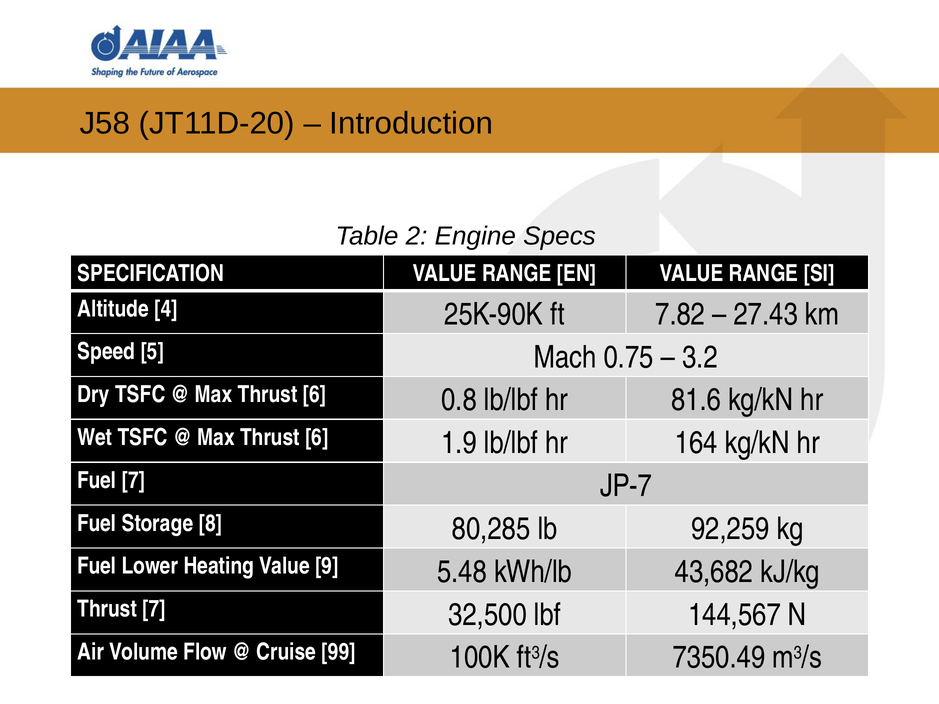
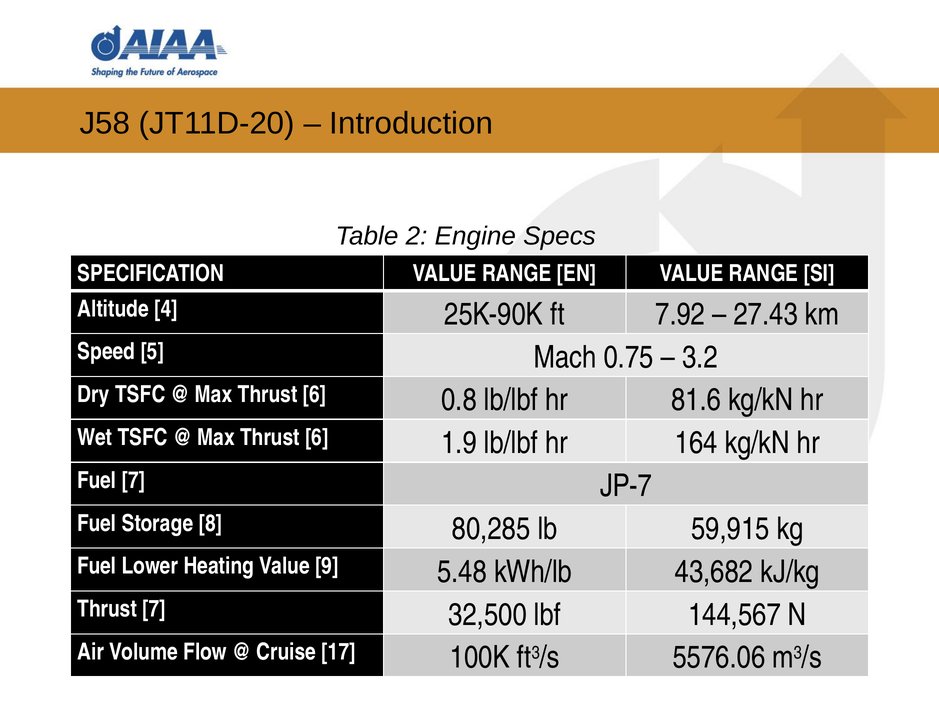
7.82: 7.82 -> 7.92
92,259: 92,259 -> 59,915
99: 99 -> 17
7350.49: 7350.49 -> 5576.06
